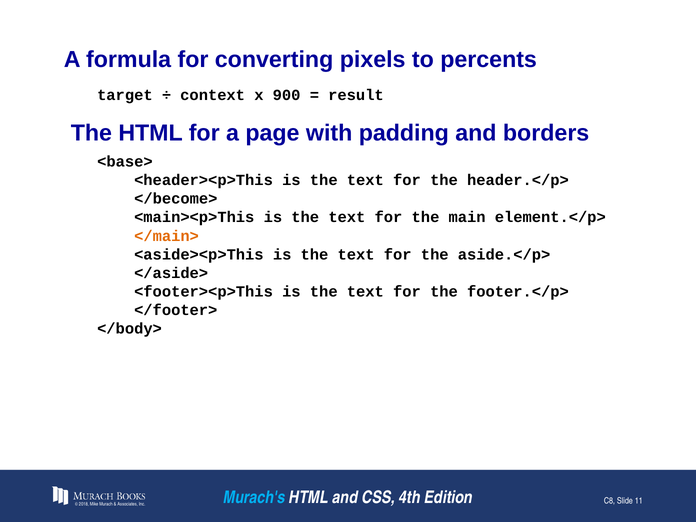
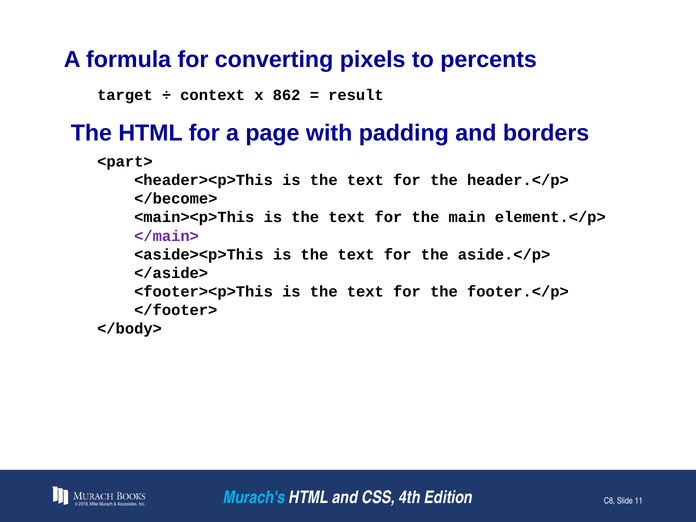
900: 900 -> 862
<base>: <base> -> <part>
</main> colour: orange -> purple
